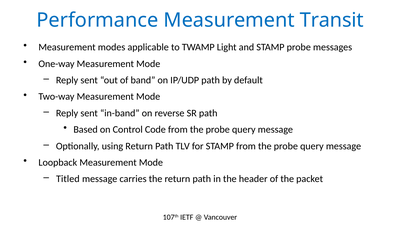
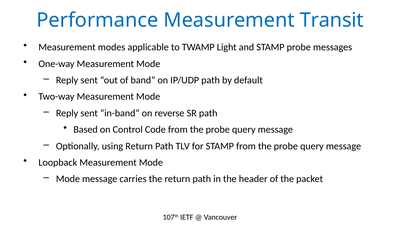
Titled at (68, 179): Titled -> Mode
